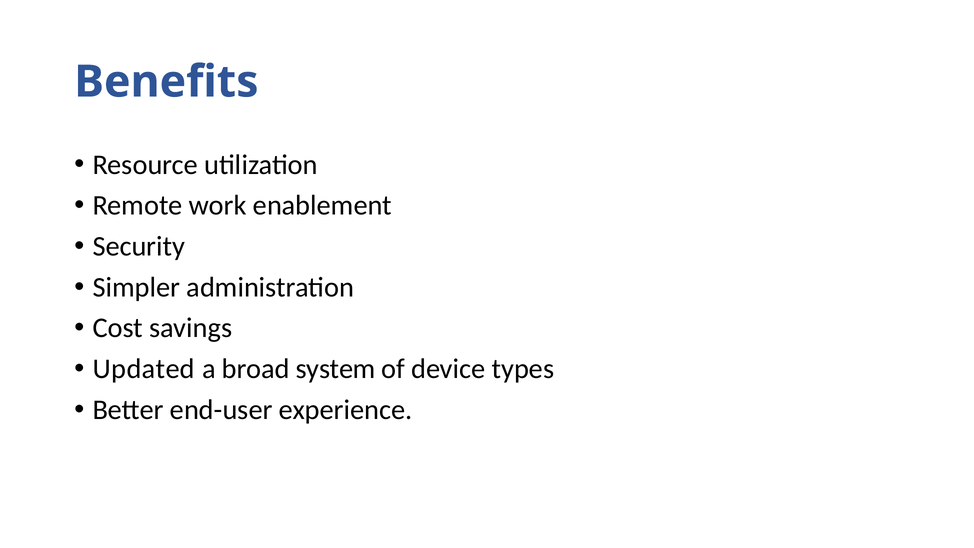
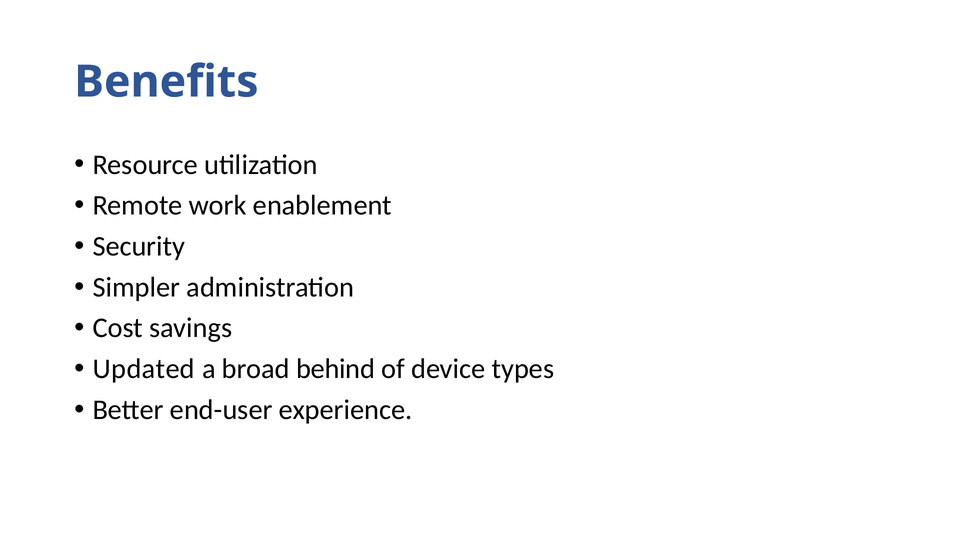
system: system -> behind
